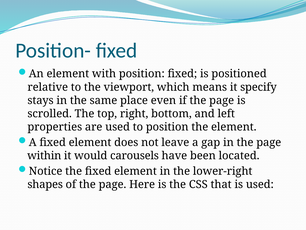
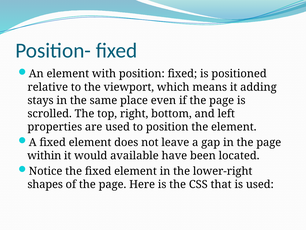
specify: specify -> adding
carousels: carousels -> available
